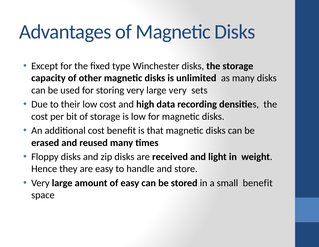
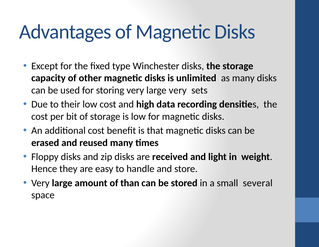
of easy: easy -> than
small benefit: benefit -> several
